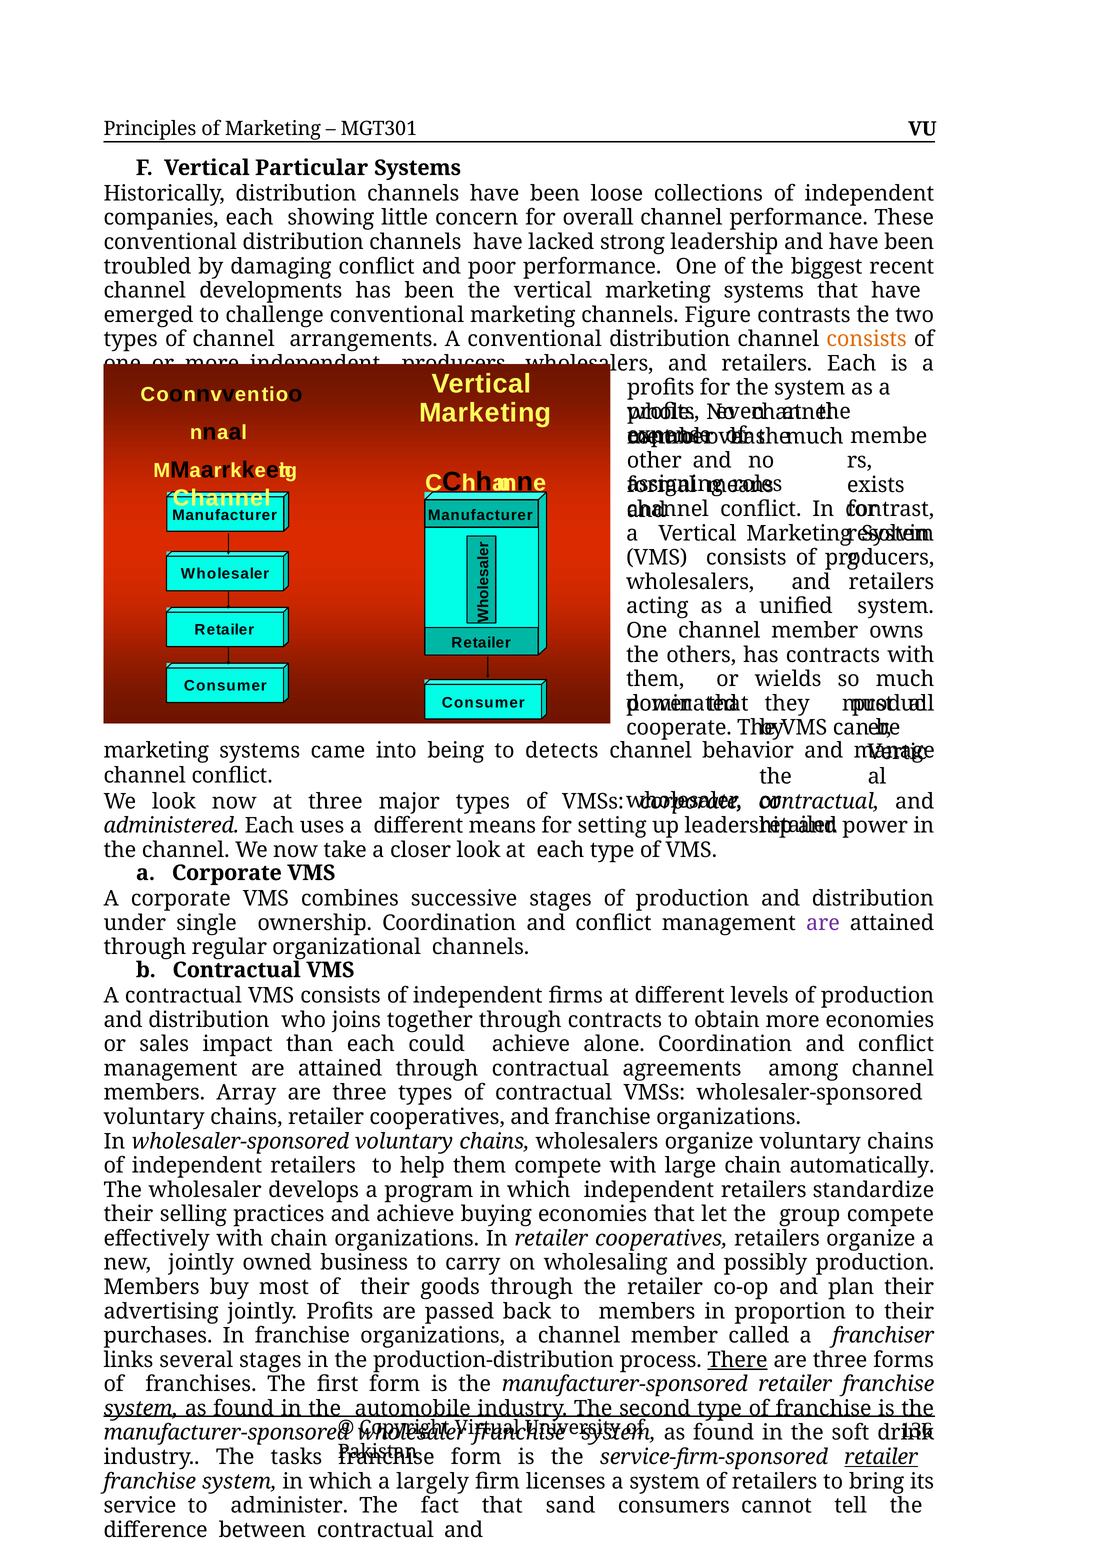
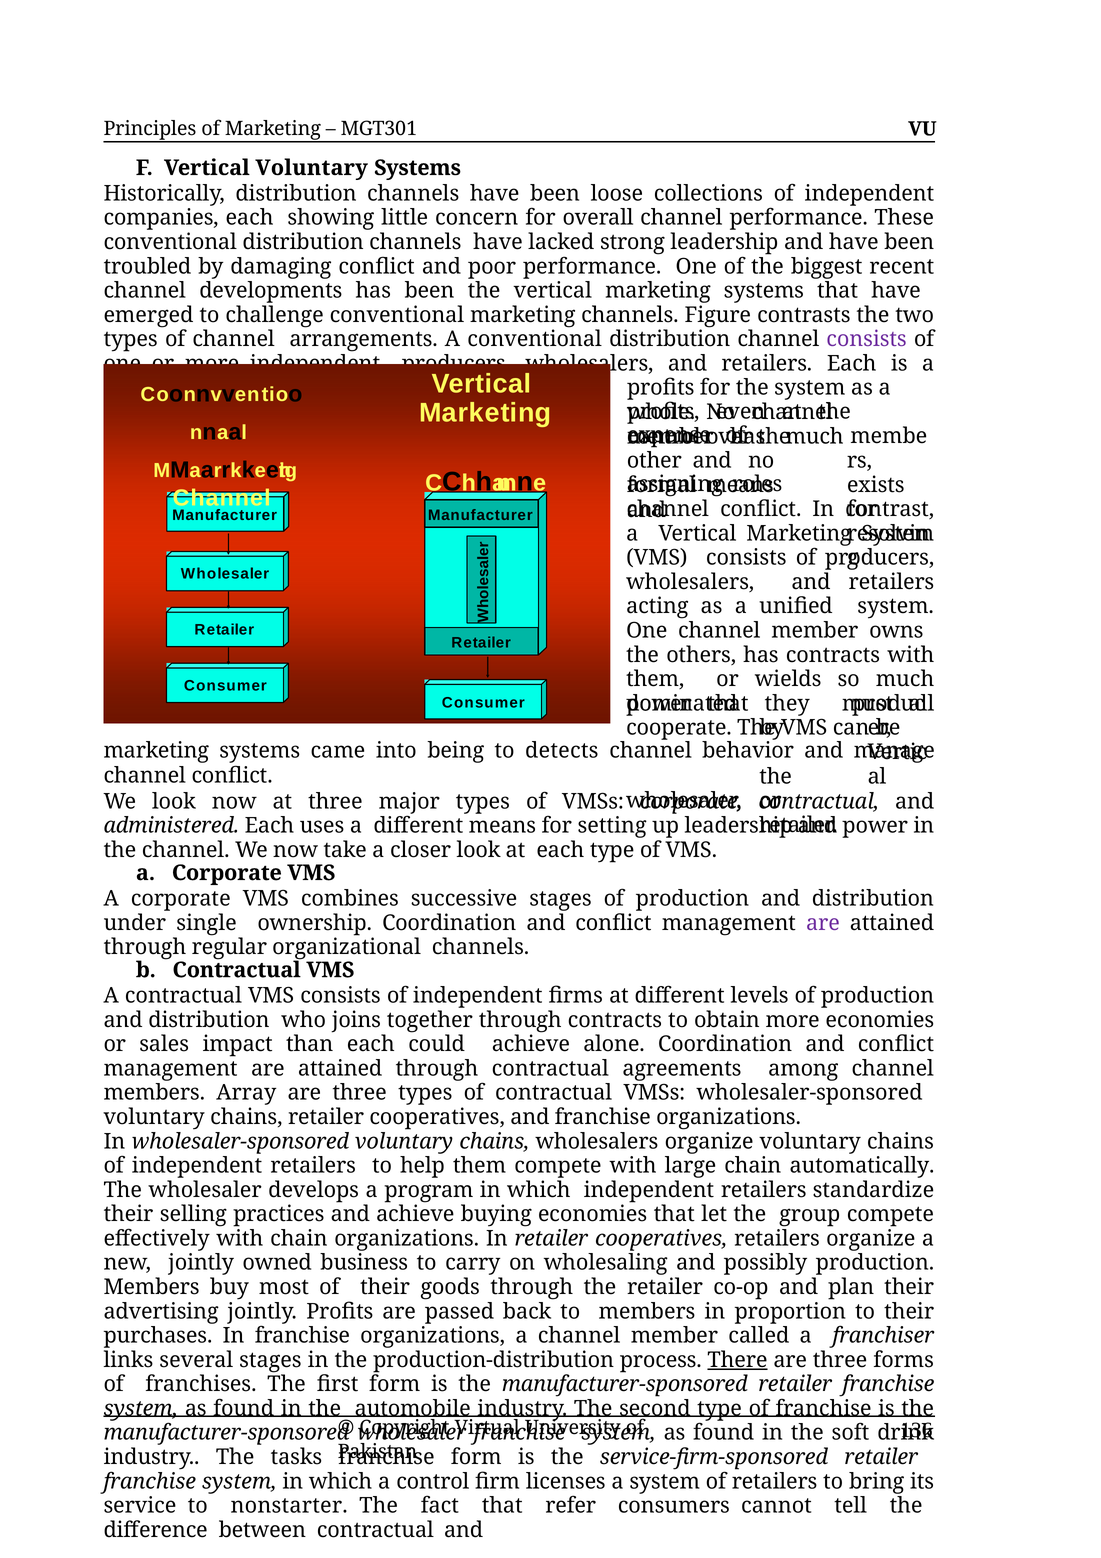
Vertical Particular: Particular -> Voluntary
consists at (867, 339) colour: orange -> purple
retailer at (881, 1457) underline: present -> none
a largely: largely -> control
administer: administer -> nonstarter
sand: sand -> refer
